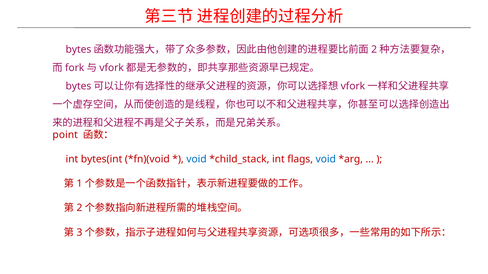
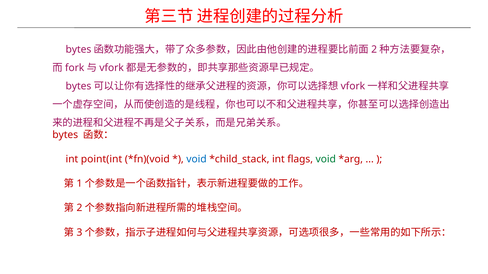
point at (65, 135): point -> bytes
bytes(int: bytes(int -> point(int
void at (326, 160) colour: blue -> green
